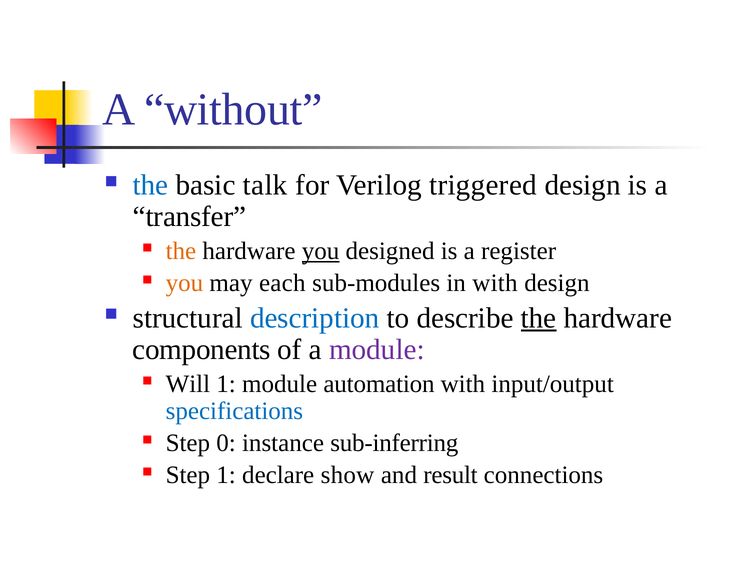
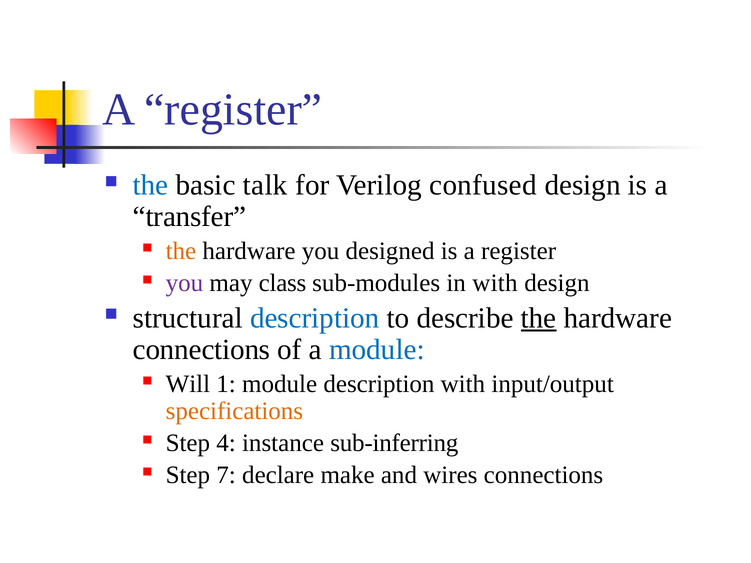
without at (233, 110): without -> register
triggered: triggered -> confused
you at (321, 251) underline: present -> none
you at (184, 283) colour: orange -> purple
each: each -> class
components at (202, 350): components -> connections
module at (377, 350) colour: purple -> blue
module automation: automation -> description
specifications colour: blue -> orange
0: 0 -> 4
Step 1: 1 -> 7
show: show -> make
result: result -> wires
